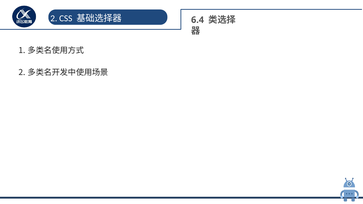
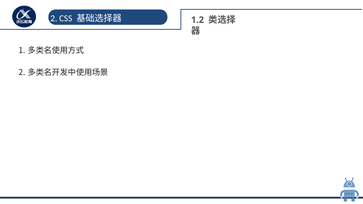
6.4: 6.4 -> 1.2
